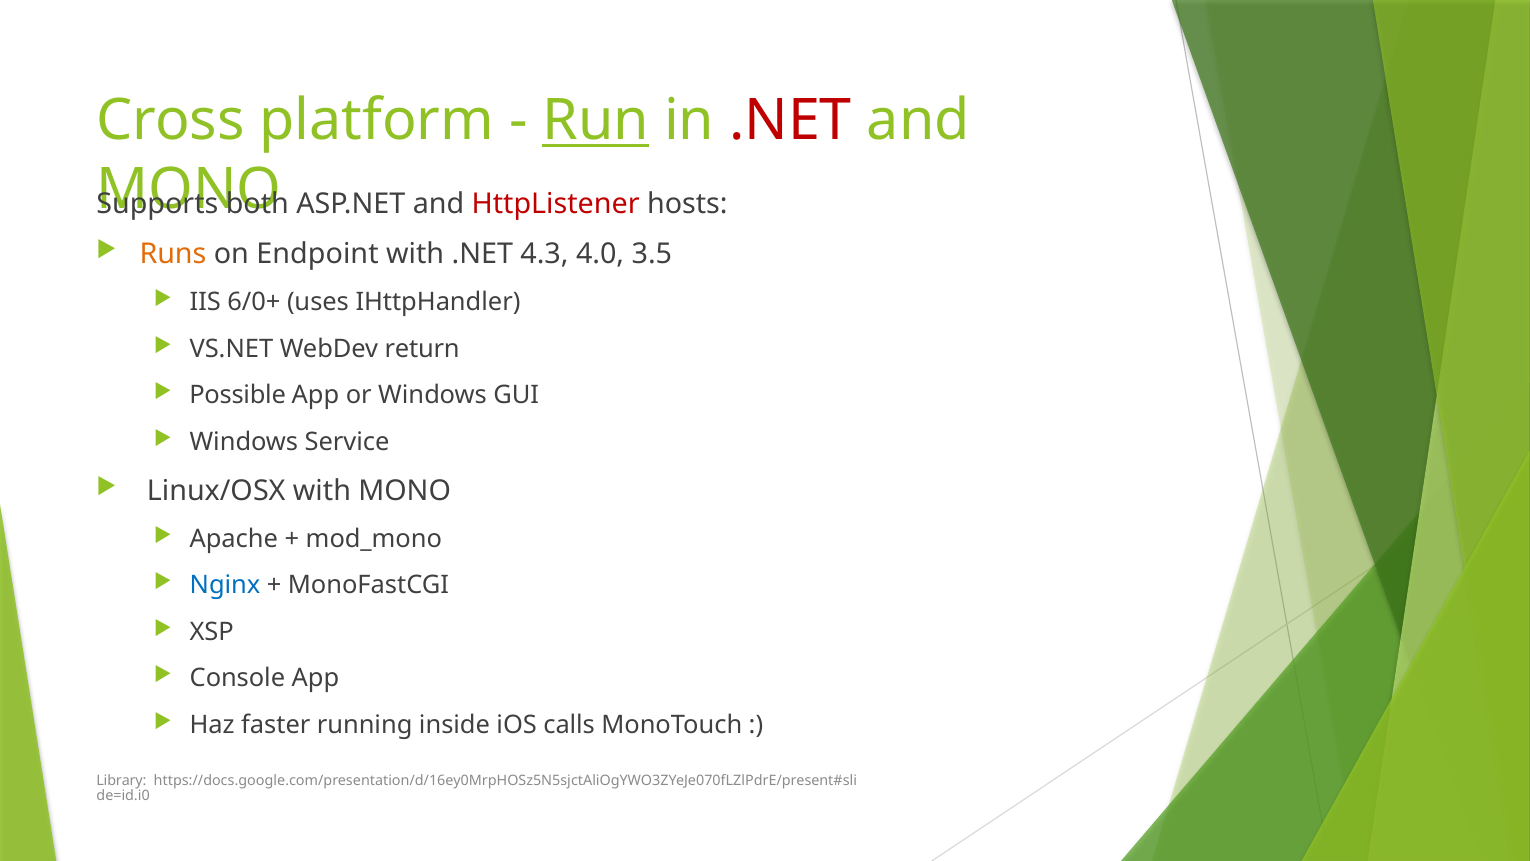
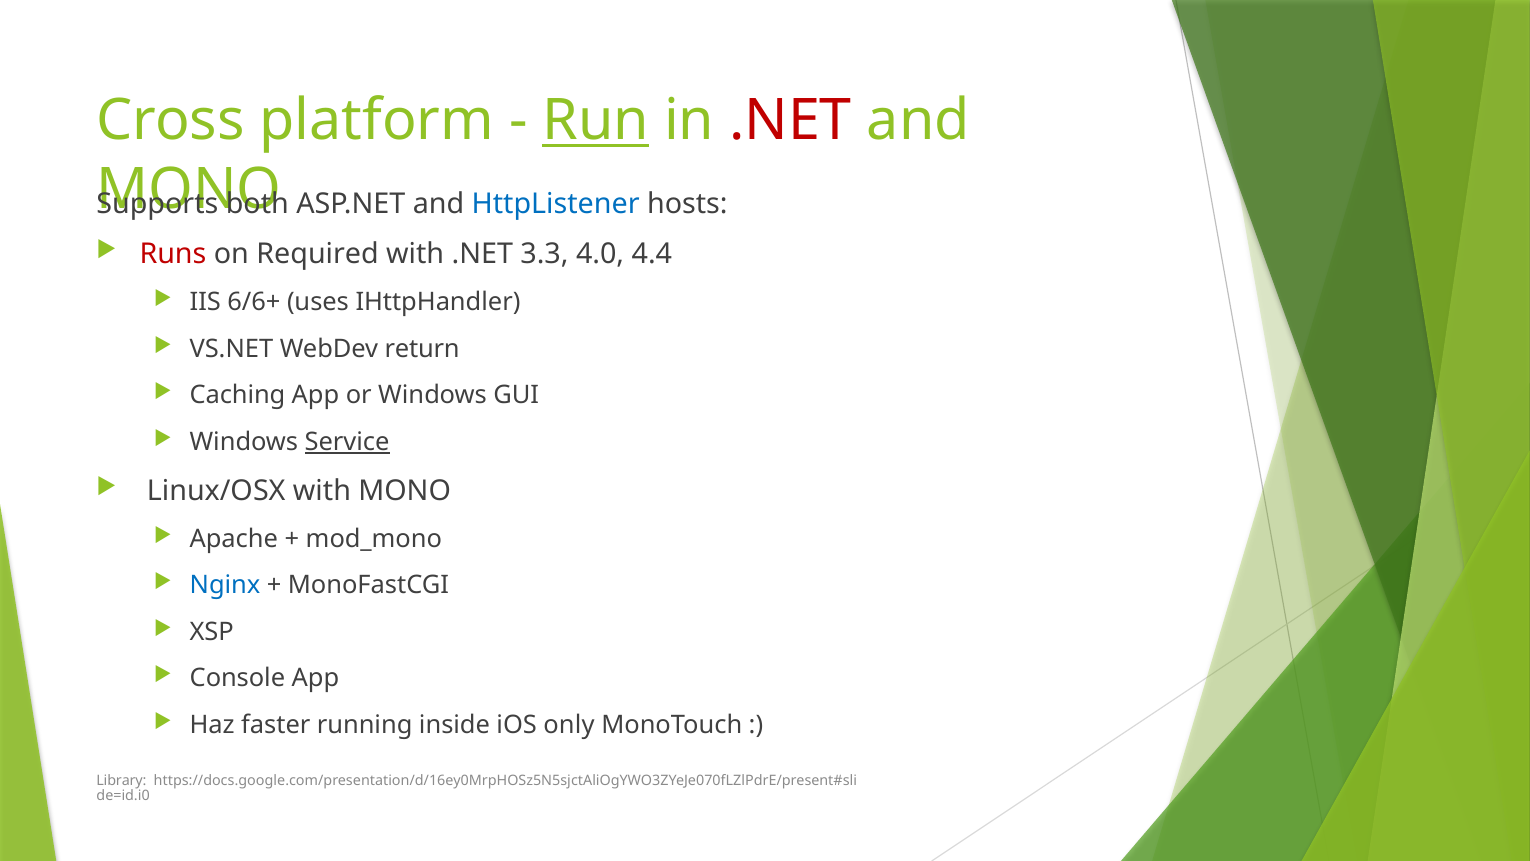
HttpListener colour: red -> blue
Runs colour: orange -> red
Endpoint: Endpoint -> Required
4.3: 4.3 -> 3.3
3.5: 3.5 -> 4.4
6/0+: 6/0+ -> 6/6+
Possible: Possible -> Caching
Service underline: none -> present
calls: calls -> only
